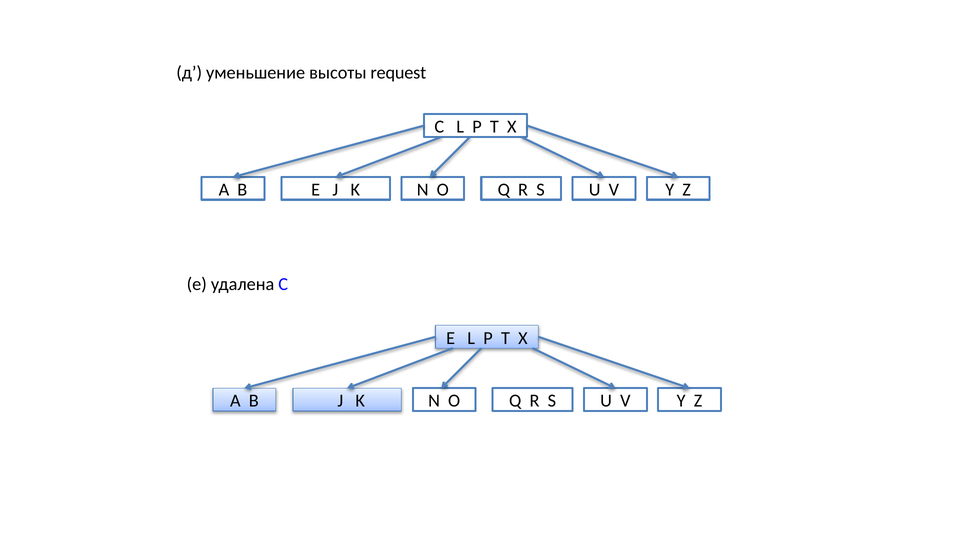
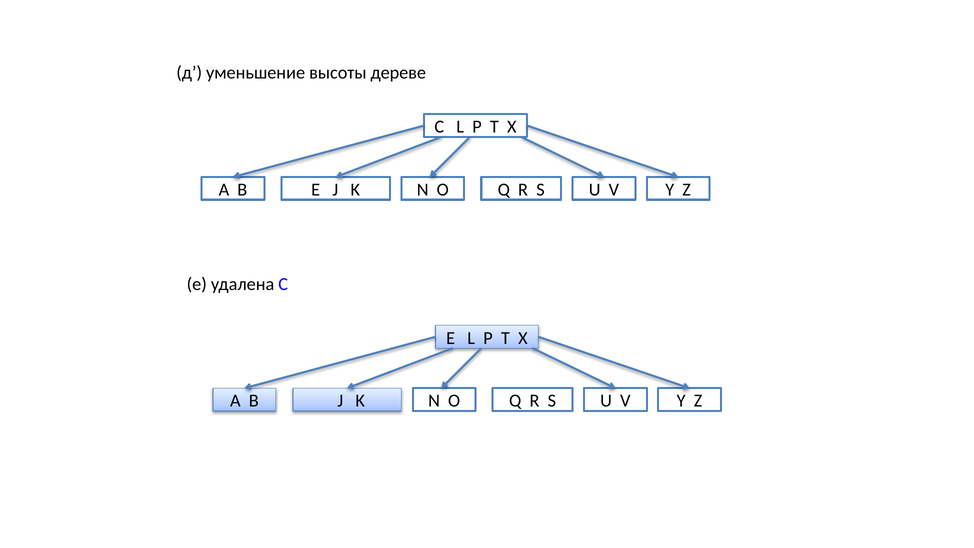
request: request -> дереве
